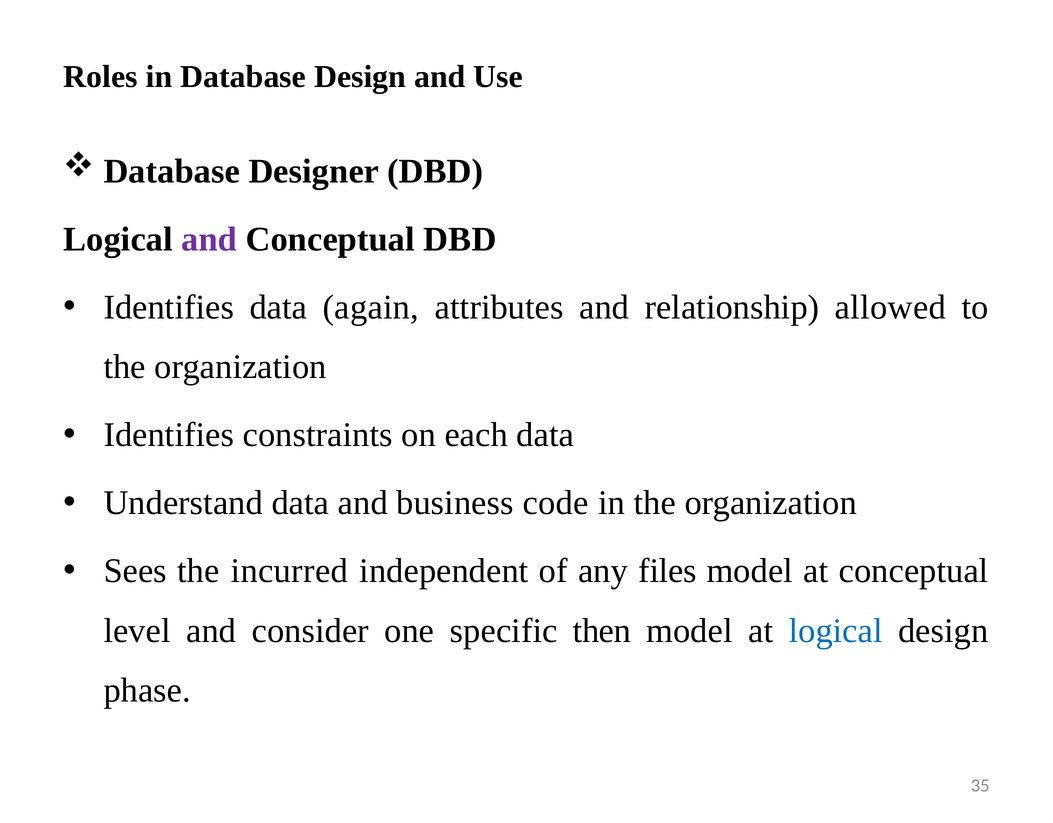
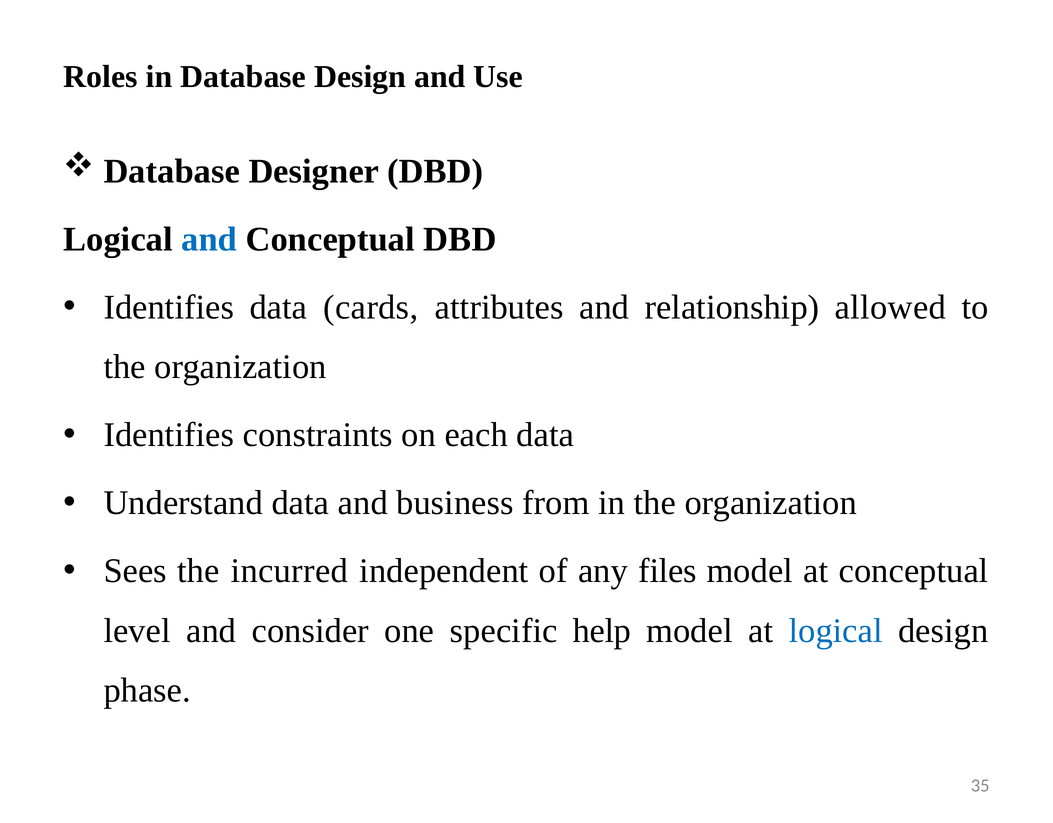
and at (209, 239) colour: purple -> blue
again: again -> cards
code: code -> from
then: then -> help
